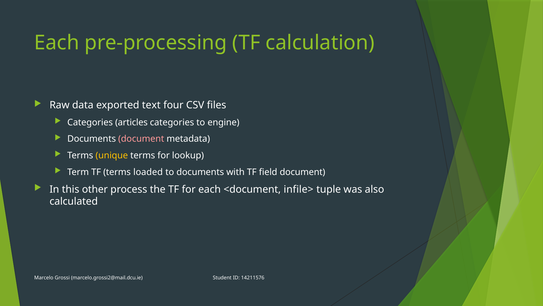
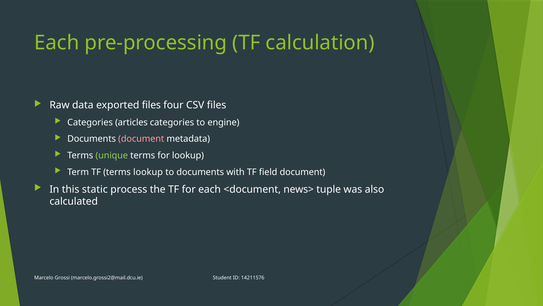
exported text: text -> files
unique colour: yellow -> light green
terms loaded: loaded -> lookup
other: other -> static
infile>: infile> -> news>
